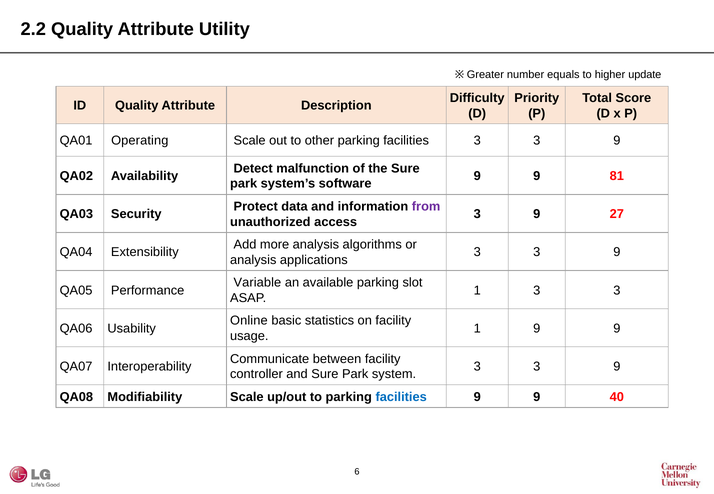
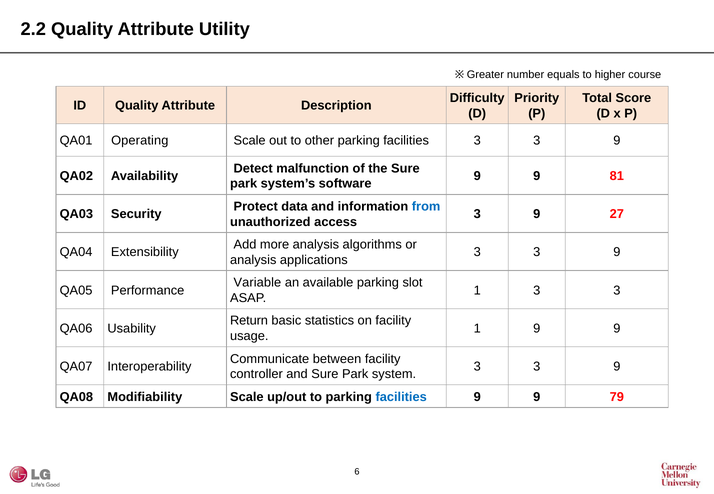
update: update -> course
from colour: purple -> blue
Online: Online -> Return
40: 40 -> 79
